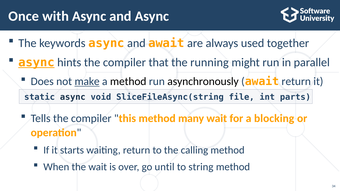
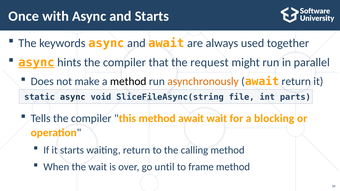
and Async: Async -> Starts
running: running -> request
make underline: present -> none
asynchronously colour: black -> orange
method many: many -> await
string: string -> frame
